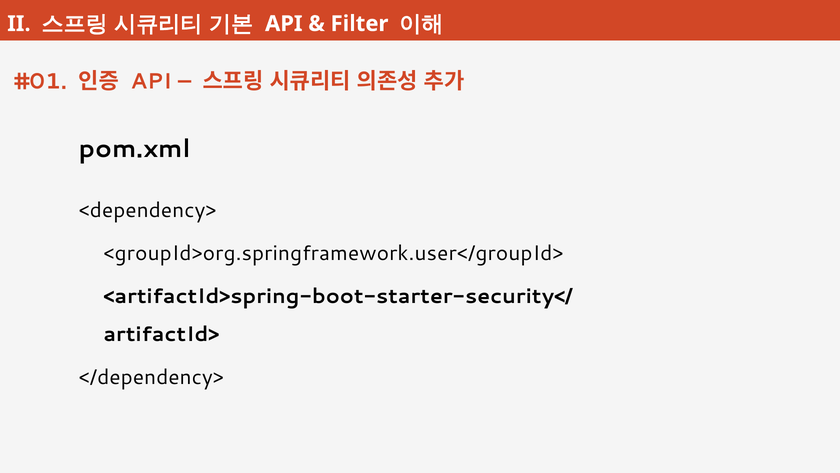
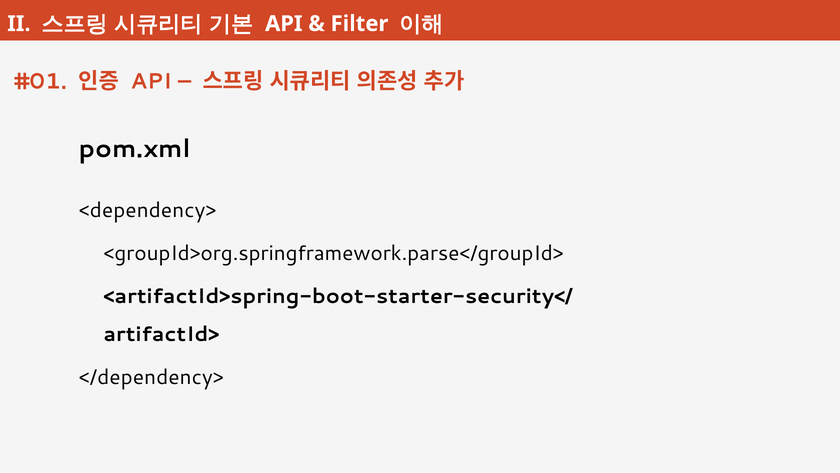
<groupId>org.springframework.user</groupId>: <groupId>org.springframework.user</groupId> -> <groupId>org.springframework.parse</groupId>
